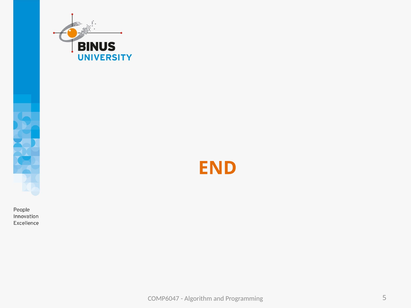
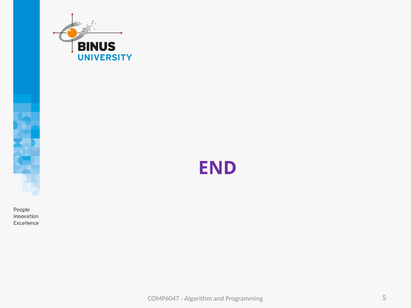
END colour: orange -> purple
